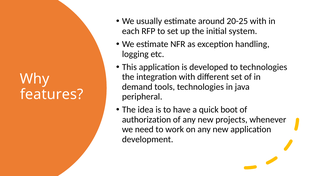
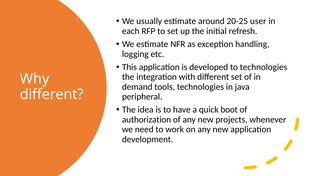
20-25 with: with -> user
system: system -> refresh
features at (52, 94): features -> different
